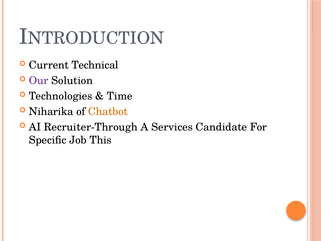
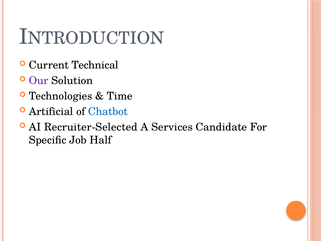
Niharika: Niharika -> Artificial
Chatbot colour: orange -> blue
Recruiter-Through: Recruiter-Through -> Recruiter-Selected
This: This -> Half
